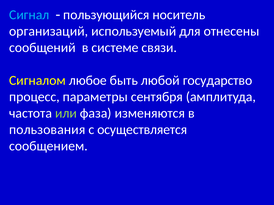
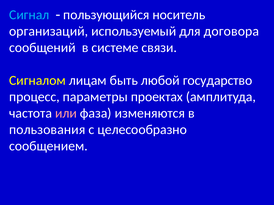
отнесены: отнесены -> договора
любое: любое -> лицам
сентября: сентября -> проектах
или colour: light green -> pink
осуществляется: осуществляется -> целесообразно
